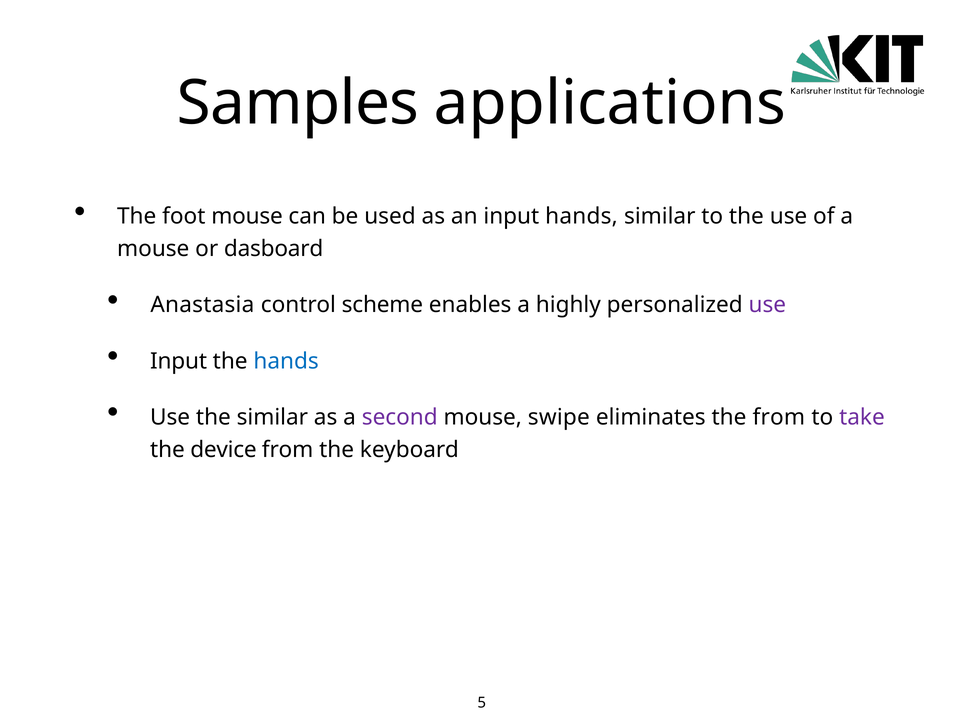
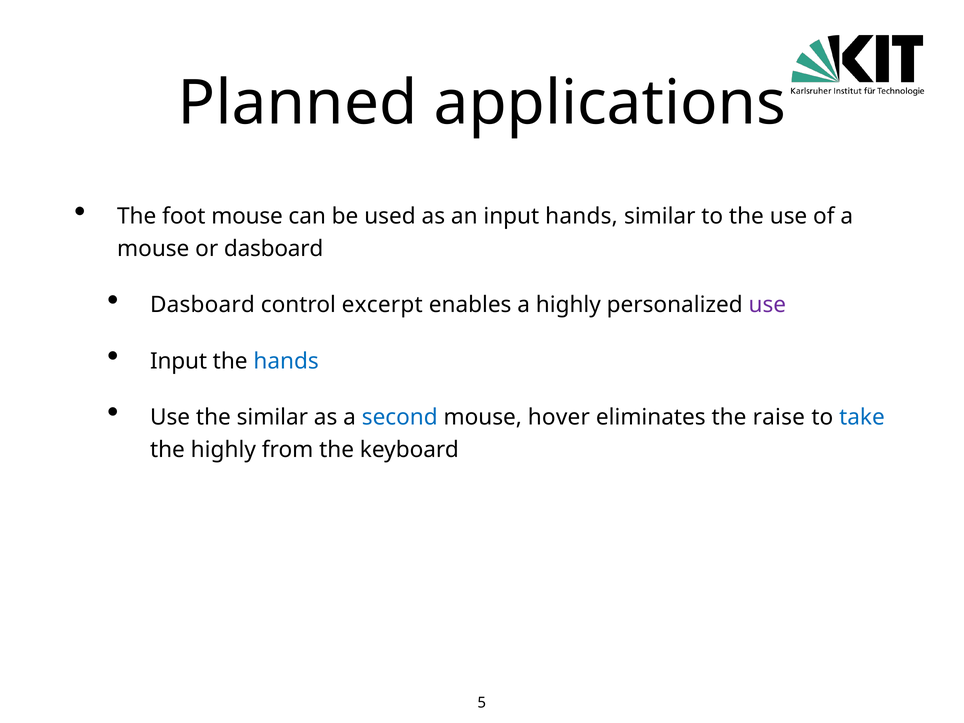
Samples: Samples -> Planned
Anastasia at (202, 305): Anastasia -> Dasboard
scheme: scheme -> excerpt
second colour: purple -> blue
swipe: swipe -> hover
the from: from -> raise
take colour: purple -> blue
the device: device -> highly
